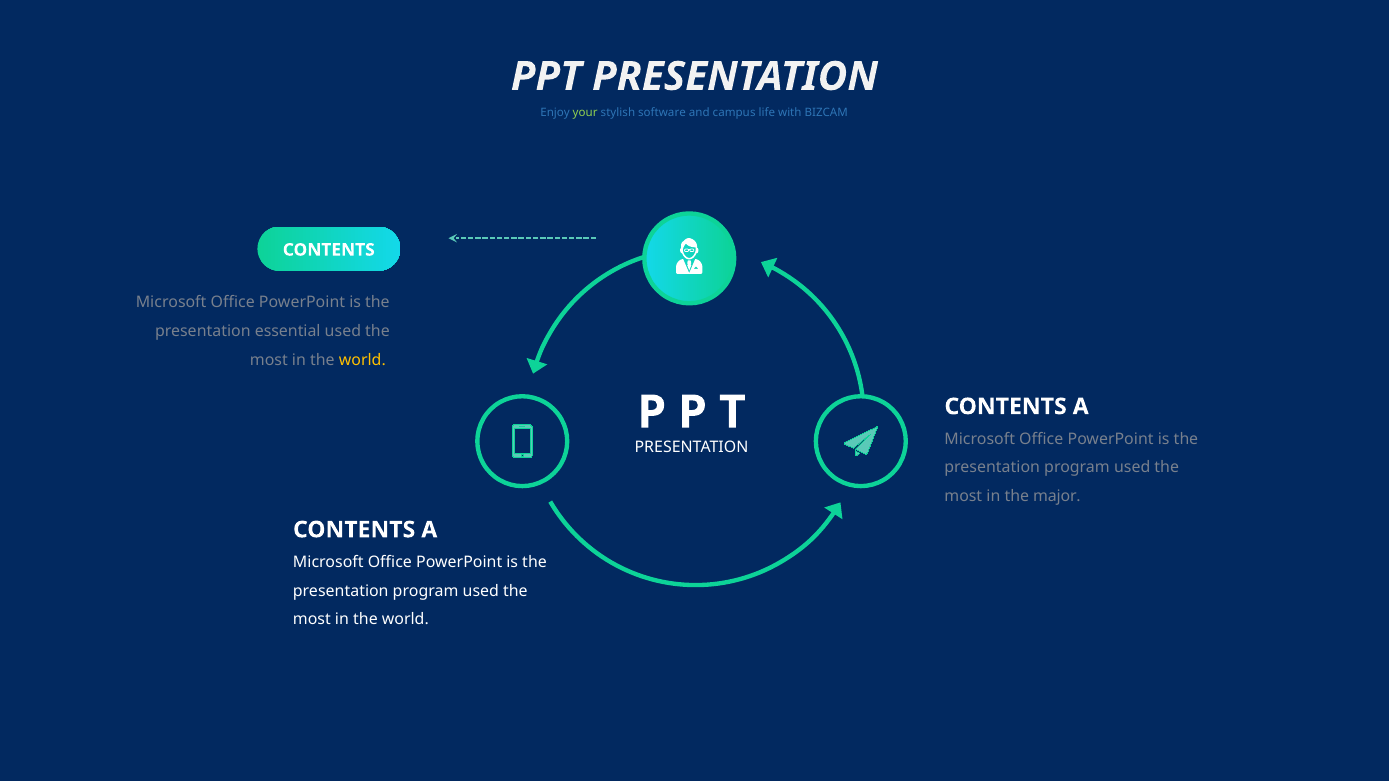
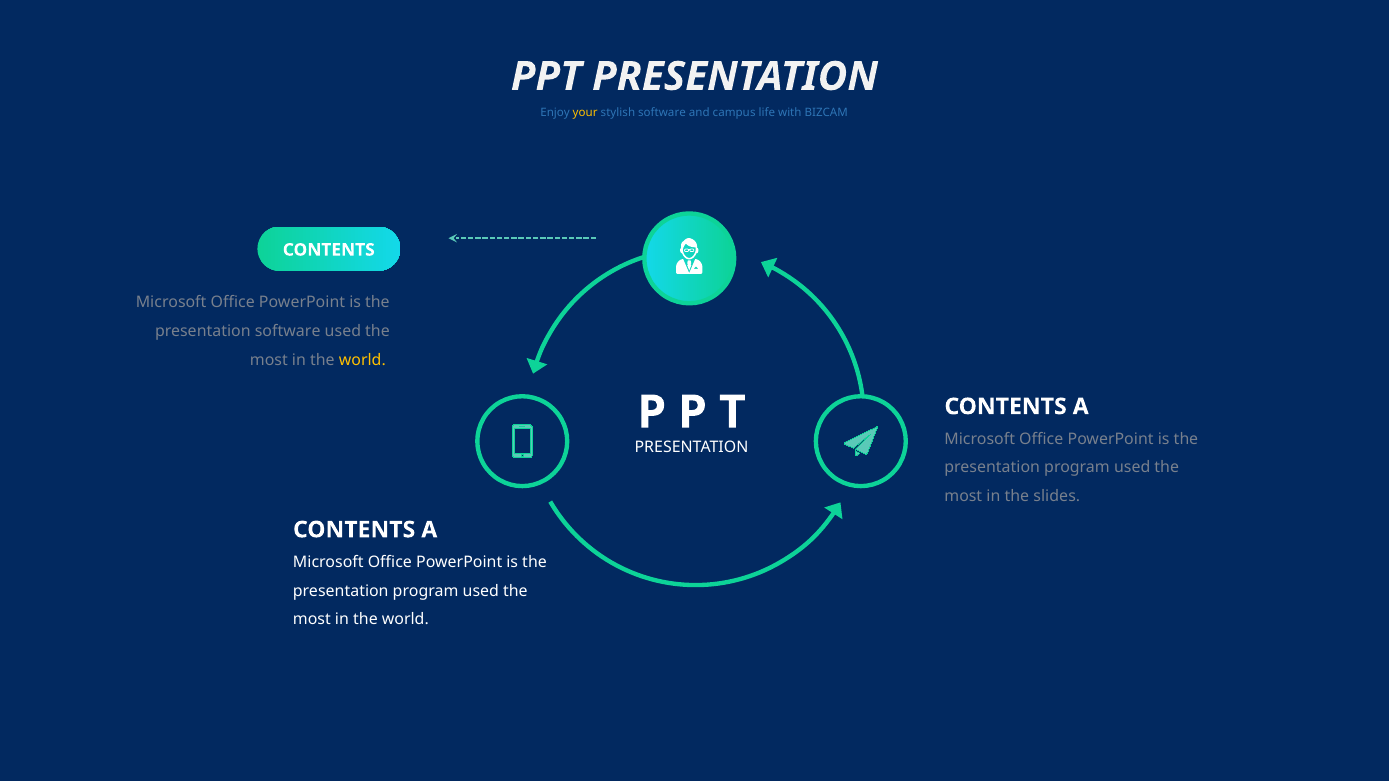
your colour: light green -> yellow
presentation essential: essential -> software
major: major -> slides
